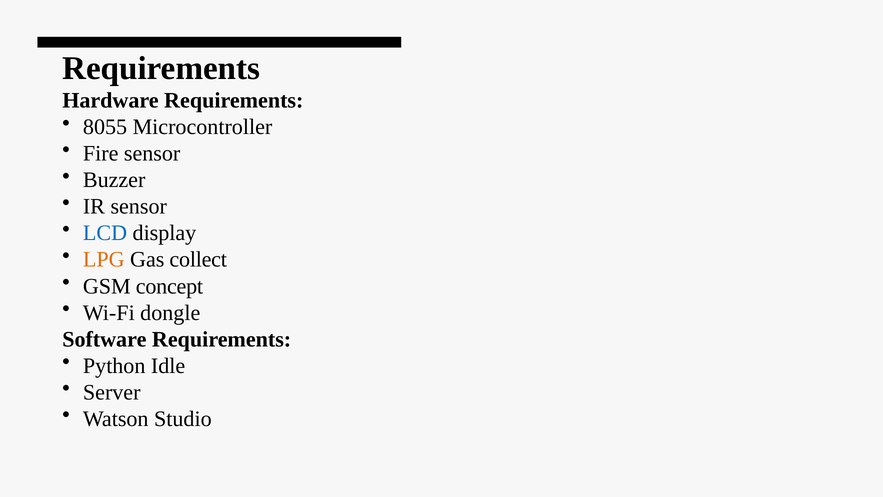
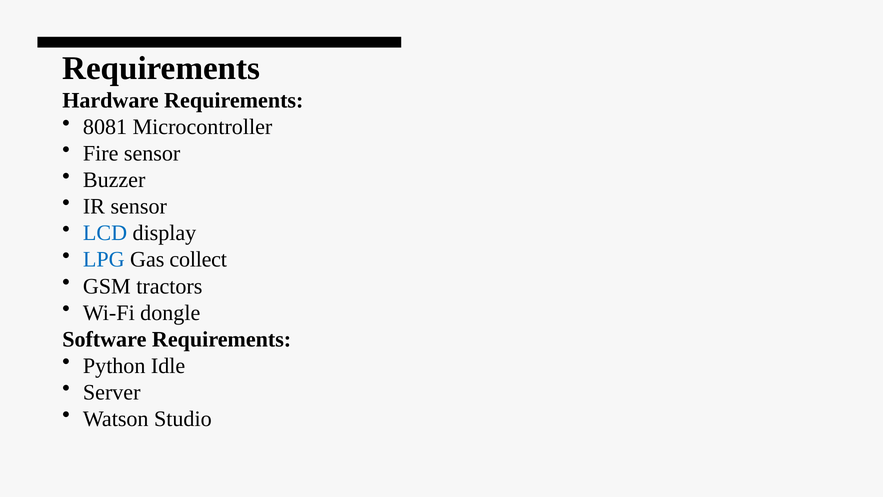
8055: 8055 -> 8081
LPG colour: orange -> blue
concept: concept -> tractors
